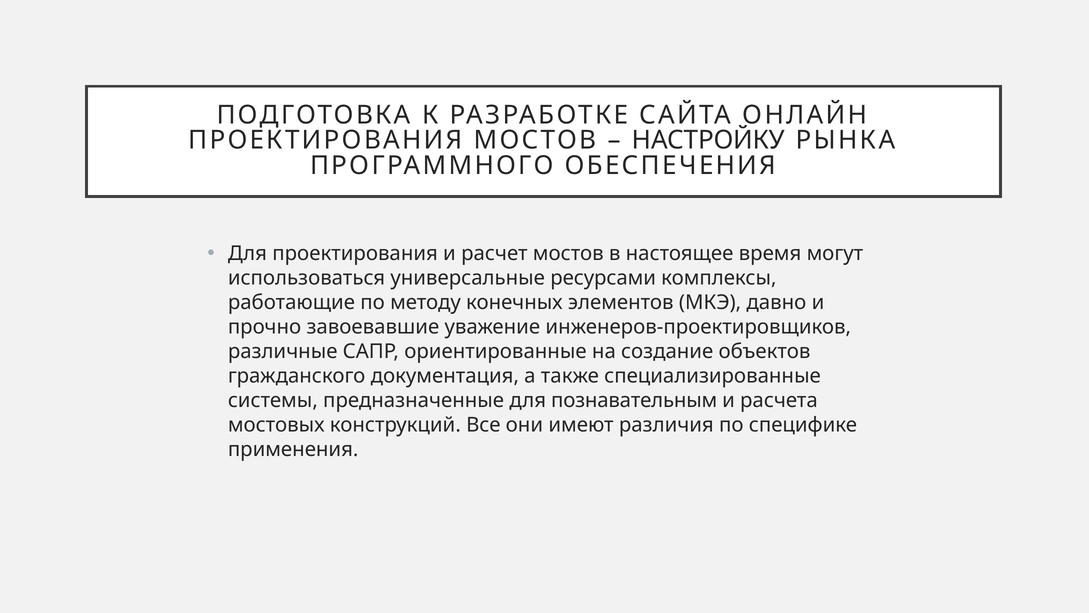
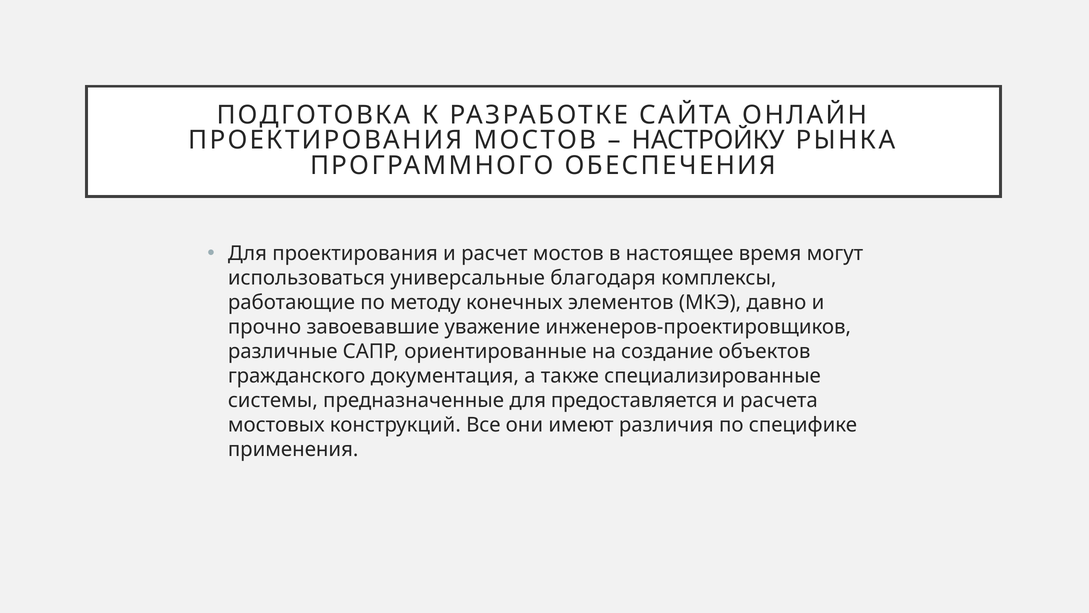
ресурсами: ресурсами -> благодаря
познавательным: познавательным -> предоставляется
